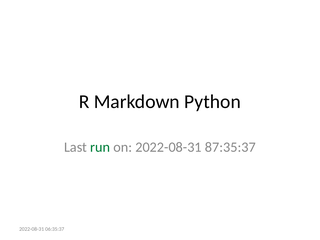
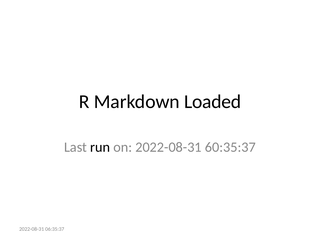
Python: Python -> Loaded
run colour: green -> black
87:35:37: 87:35:37 -> 60:35:37
